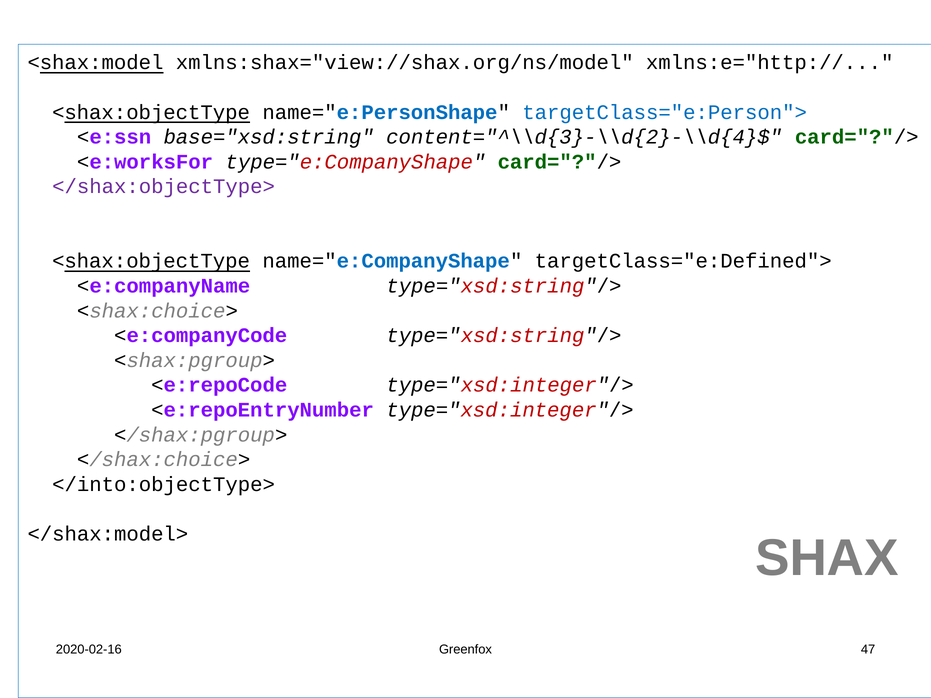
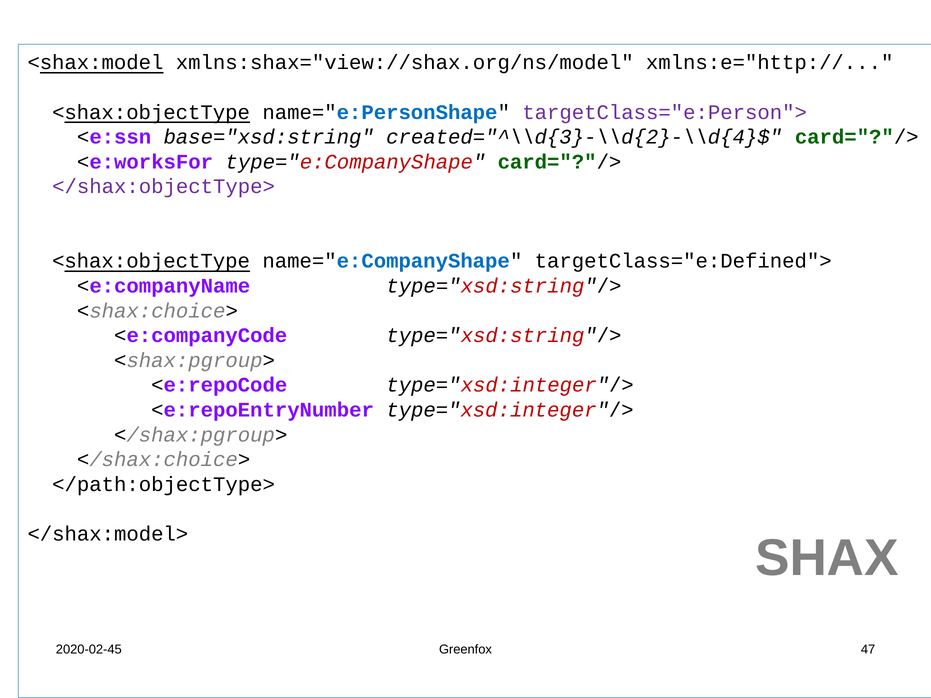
targetClass="e:Person"> colour: blue -> purple
content="^\\d{3}-\\d{2}-\\d{4}$: content="^\\d{3}-\\d{2}-\\d{4}$ -> created="^\\d{3}-\\d{2}-\\d{4}$
</into:objectType>: </into:objectType> -> </path:objectType>
2020-02-16: 2020-02-16 -> 2020-02-45
